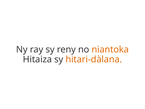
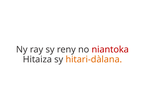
niantoka colour: orange -> red
